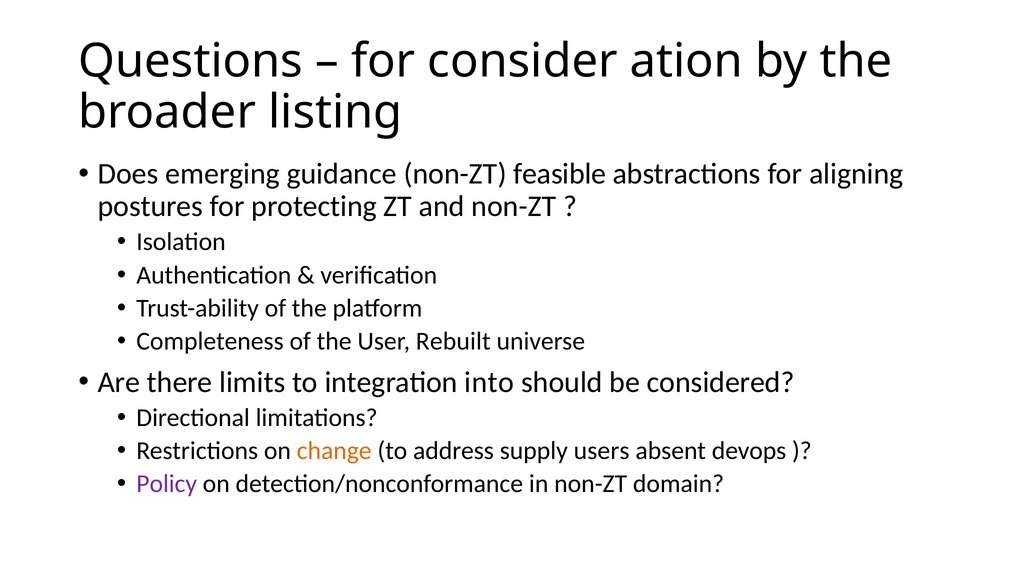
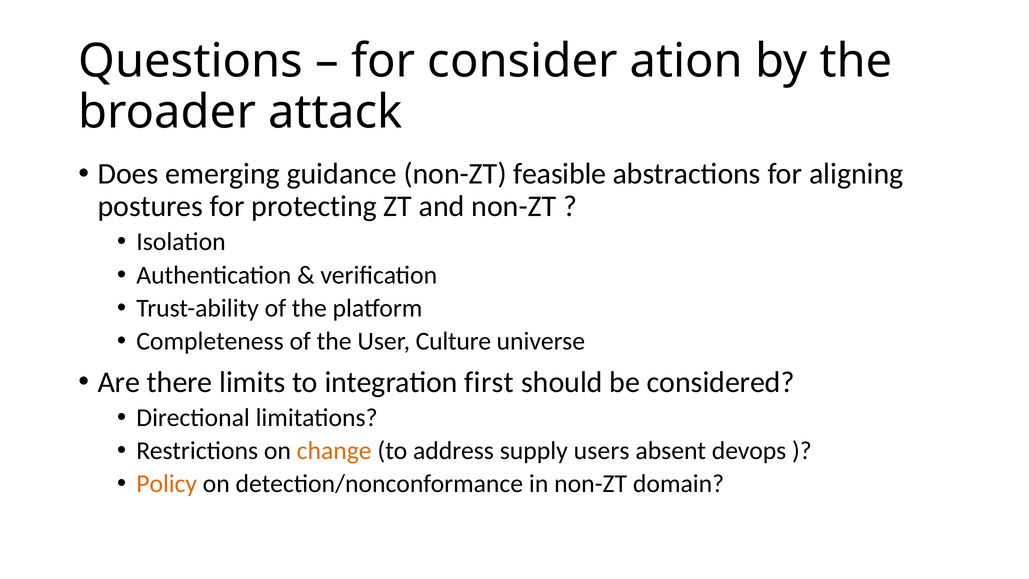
listing: listing -> attack
Rebuilt: Rebuilt -> Culture
into: into -> first
Policy colour: purple -> orange
